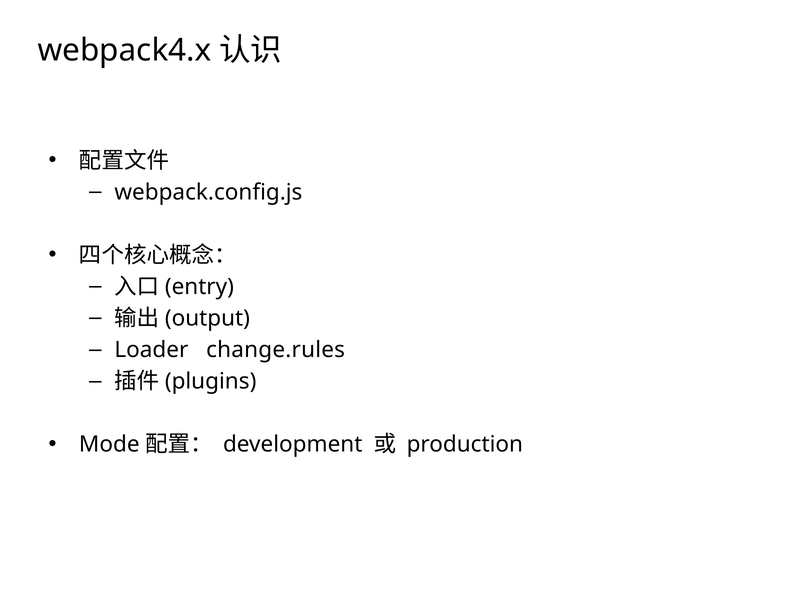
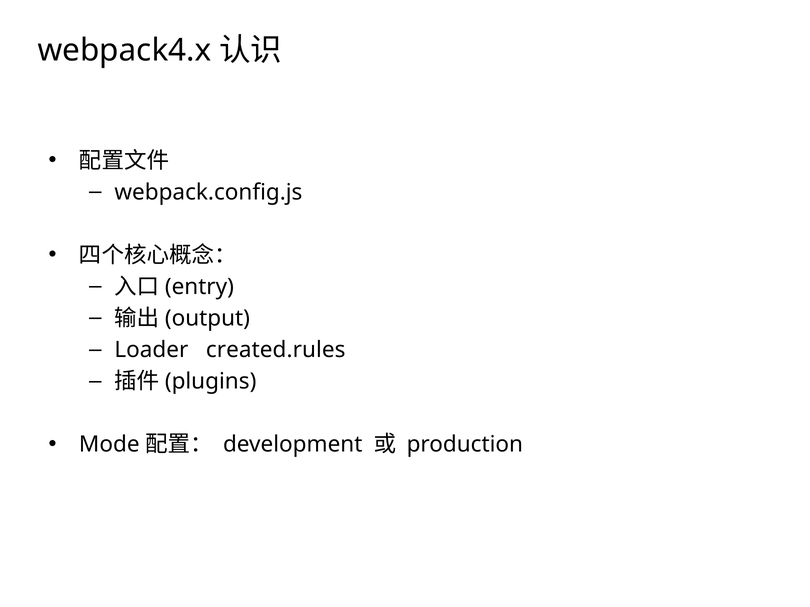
change.rules: change.rules -> created.rules
